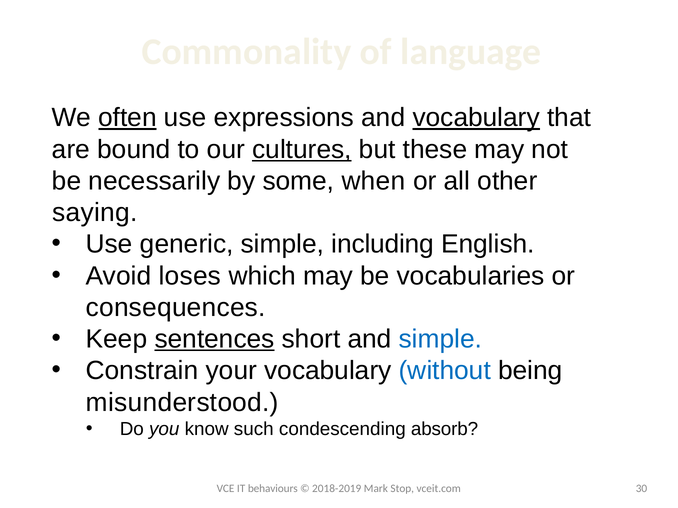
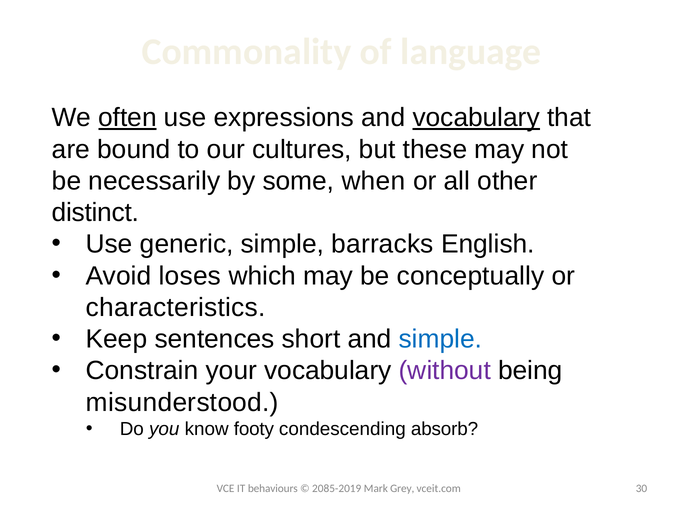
cultures underline: present -> none
saying: saying -> distinct
including: including -> barracks
vocabularies: vocabularies -> conceptually
consequences: consequences -> characteristics
sentences underline: present -> none
without colour: blue -> purple
such: such -> footy
2018-2019: 2018-2019 -> 2085-2019
Stop: Stop -> Grey
